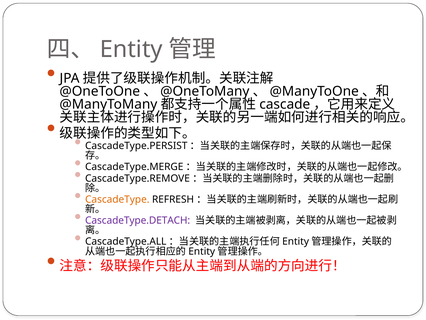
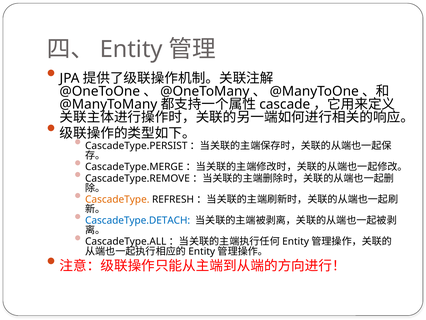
CascadeType.DETACH colour: purple -> blue
